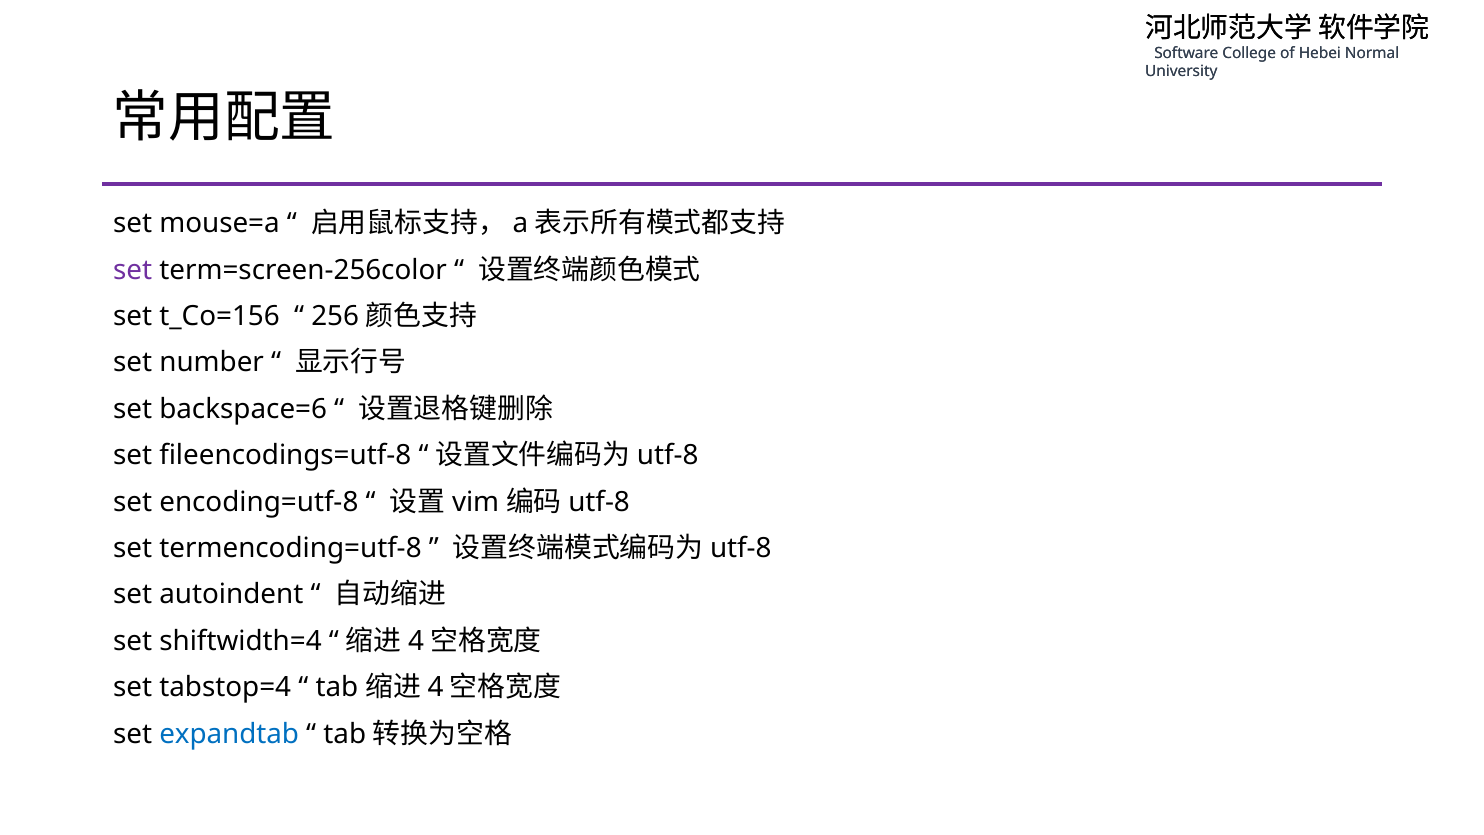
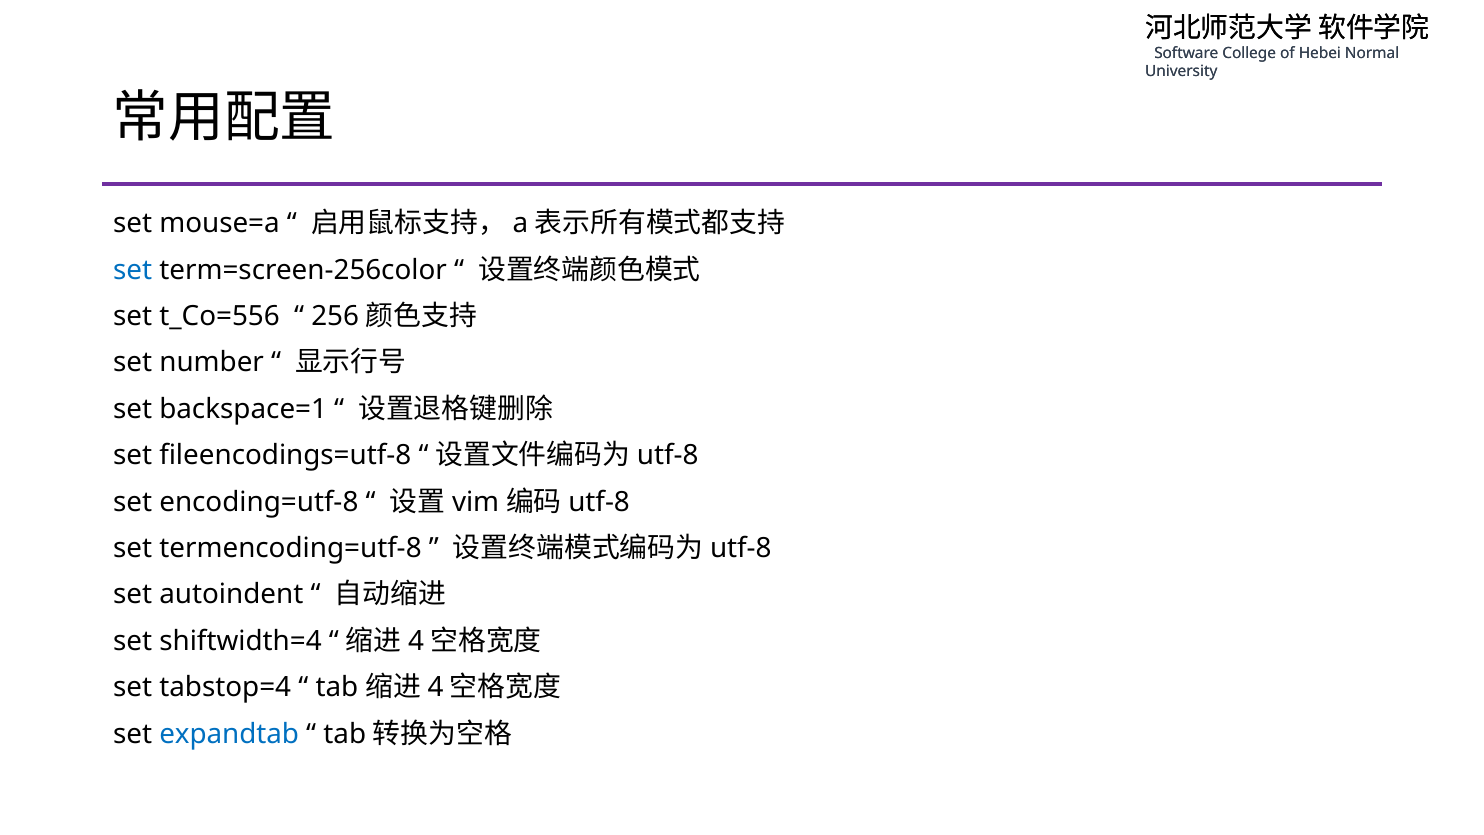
set at (133, 270) colour: purple -> blue
t_Co=156: t_Co=156 -> t_Co=556
backspace=6: backspace=6 -> backspace=1
